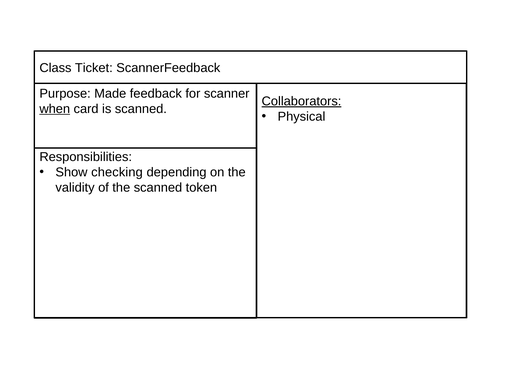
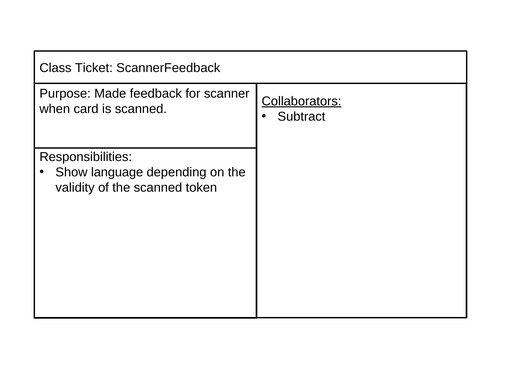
when underline: present -> none
Physical: Physical -> Subtract
checking: checking -> language
